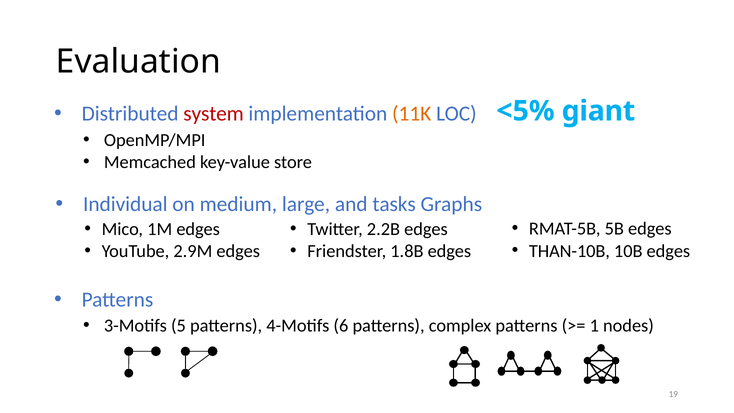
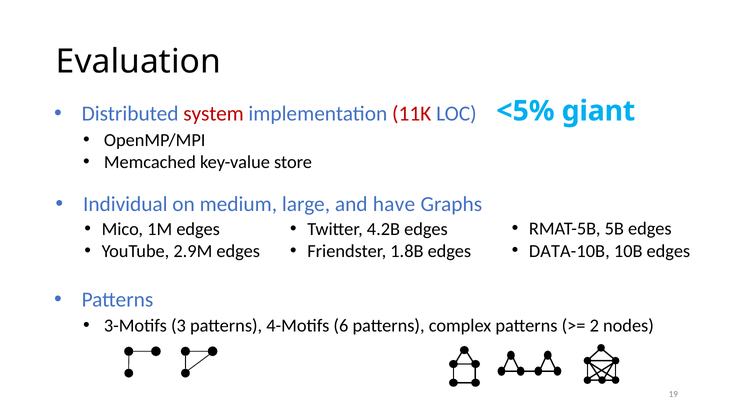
11K colour: orange -> red
tasks: tasks -> have
2.2B: 2.2B -> 4.2B
THAN-10B: THAN-10B -> DATA-10B
5: 5 -> 3
1: 1 -> 2
